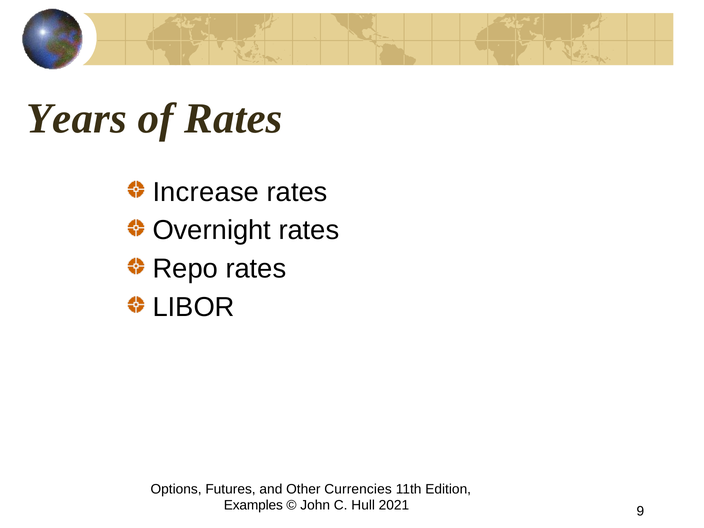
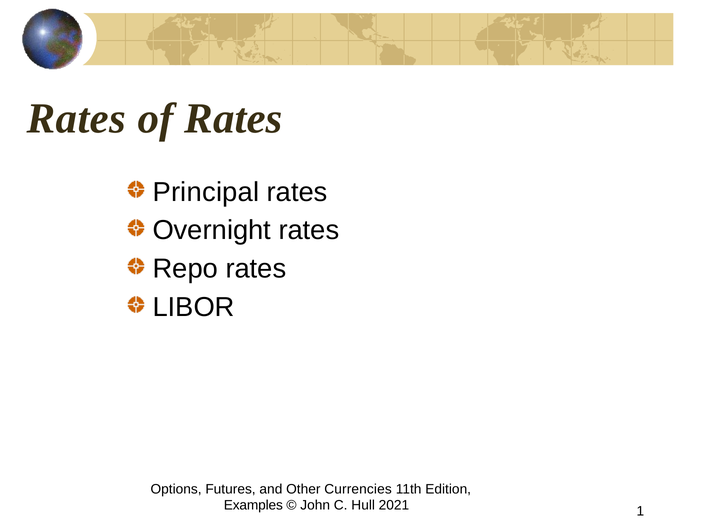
Years at (76, 119): Years -> Rates
Increase: Increase -> Principal
9: 9 -> 1
